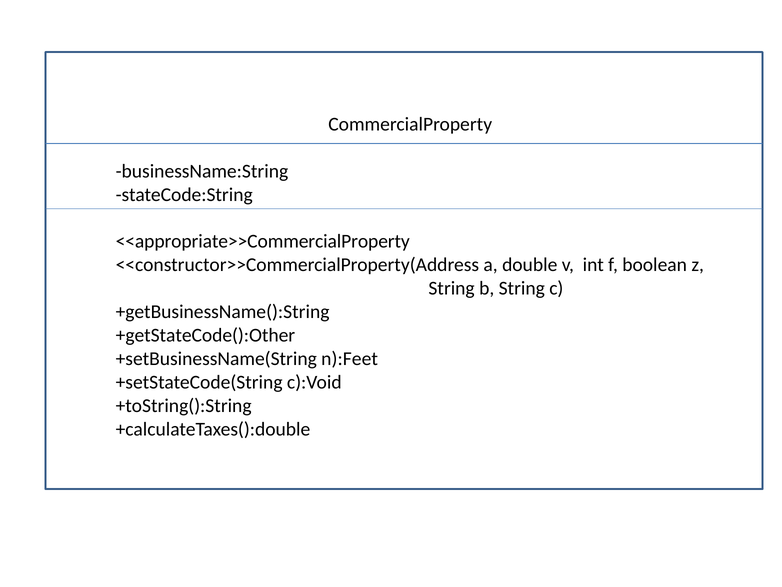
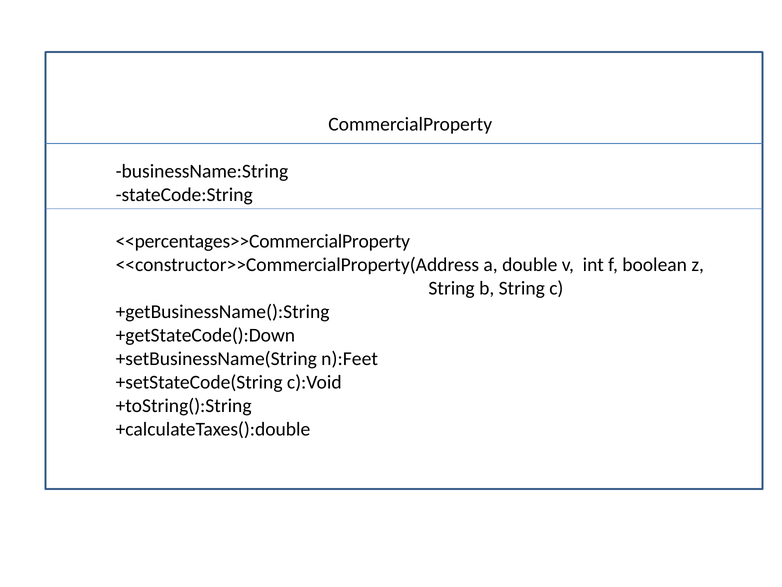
<<appropriate>>CommercialProperty: <<appropriate>>CommercialProperty -> <<percentages>>CommercialProperty
+getStateCode():Other: +getStateCode():Other -> +getStateCode():Down
